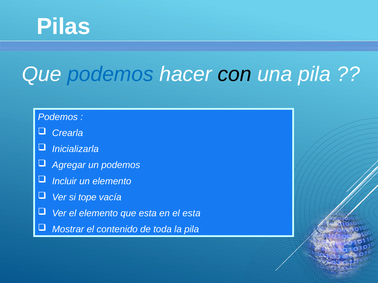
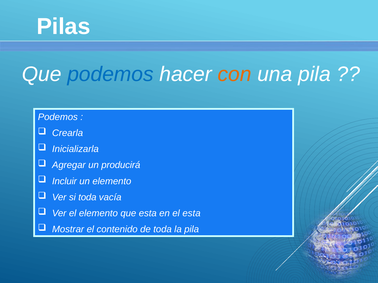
con colour: black -> orange
un podemos: podemos -> producirá
si tope: tope -> toda
